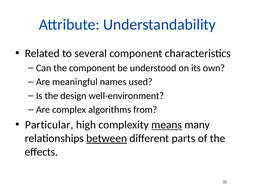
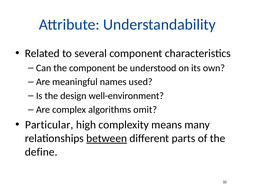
from: from -> omit
means underline: present -> none
effects: effects -> define
